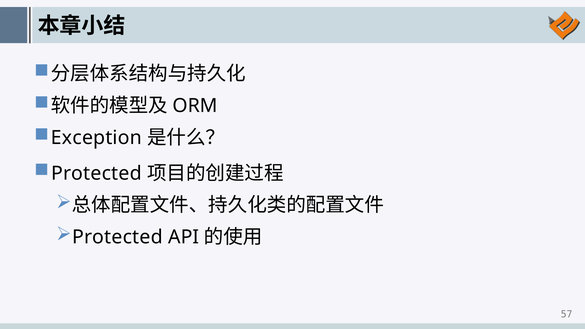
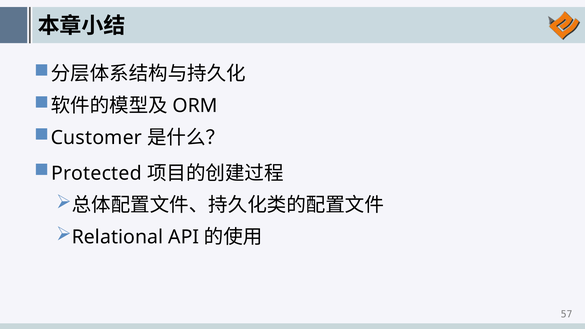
Exception: Exception -> Customer
Protected at (117, 237): Protected -> Relational
